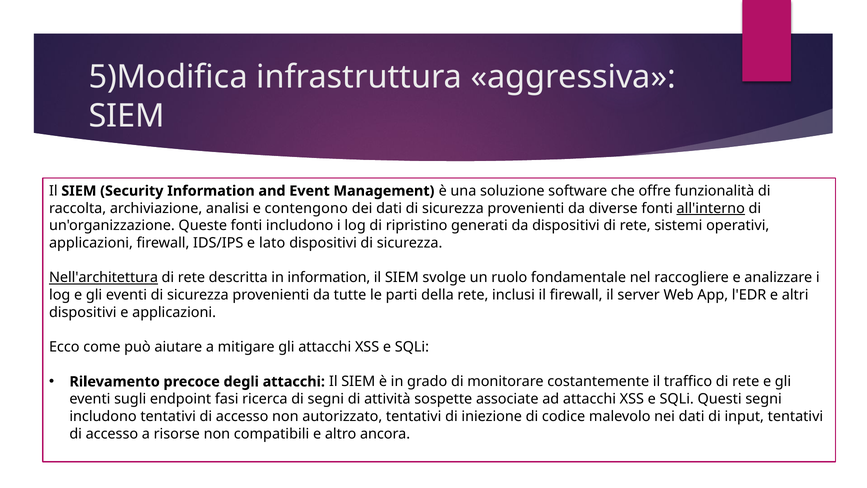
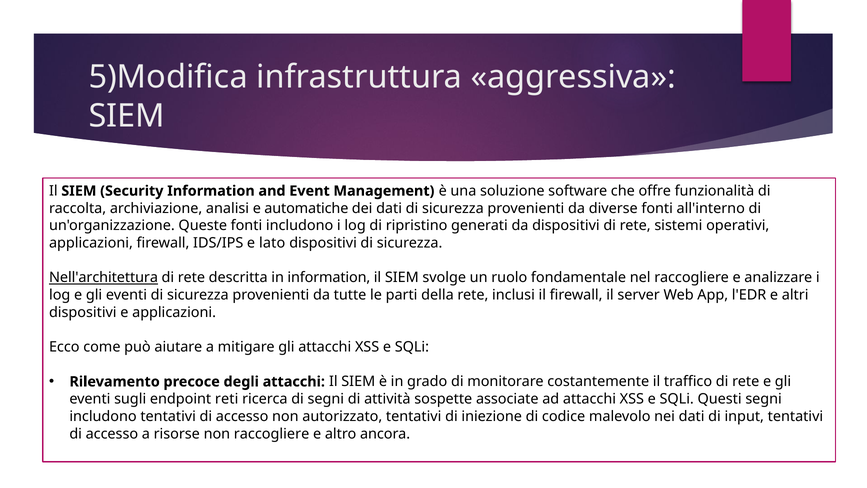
contengono: contengono -> automatiche
all'interno underline: present -> none
fasi: fasi -> reti
non compatibili: compatibili -> raccogliere
